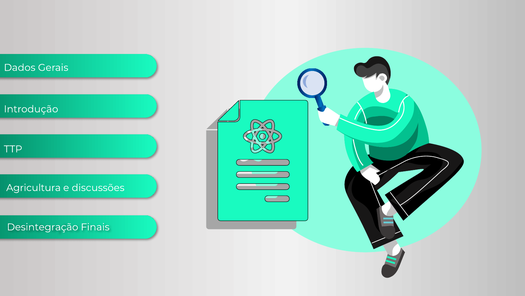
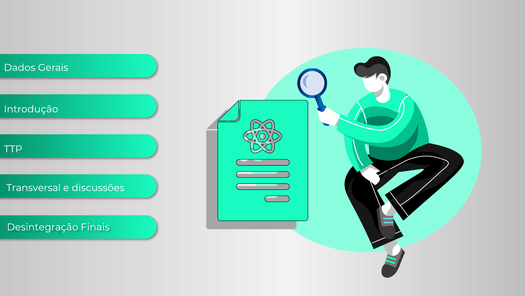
Agricultura: Agricultura -> Transversal
